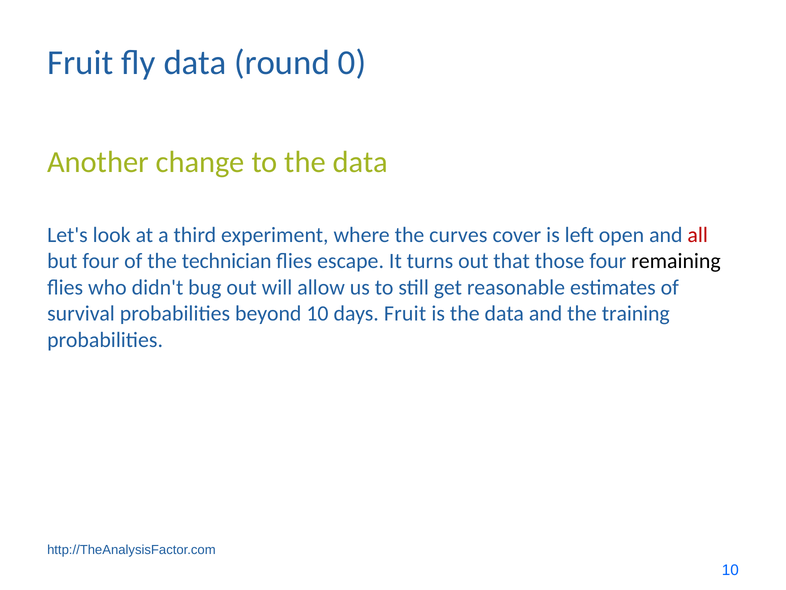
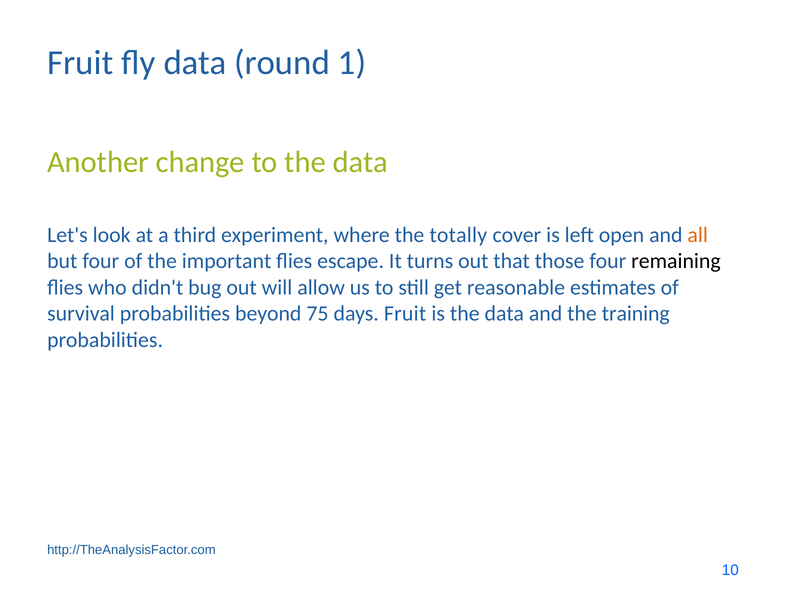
0: 0 -> 1
curves: curves -> totally
all colour: red -> orange
technician: technician -> important
beyond 10: 10 -> 75
